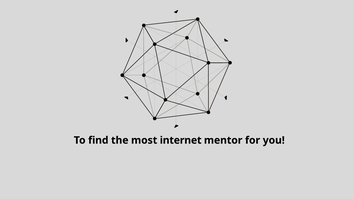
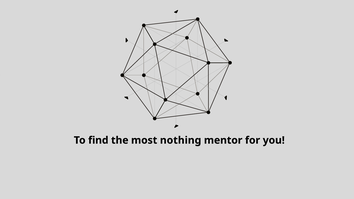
internet: internet -> nothing
